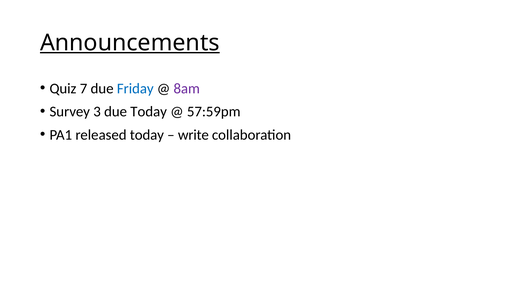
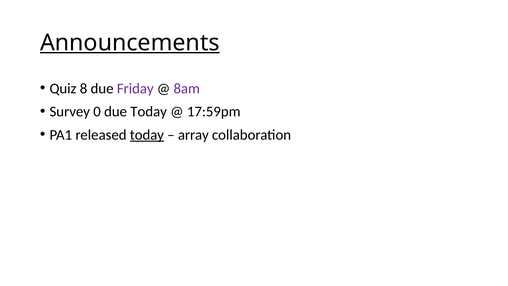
7: 7 -> 8
Friday colour: blue -> purple
3: 3 -> 0
57:59pm: 57:59pm -> 17:59pm
today at (147, 135) underline: none -> present
write: write -> array
